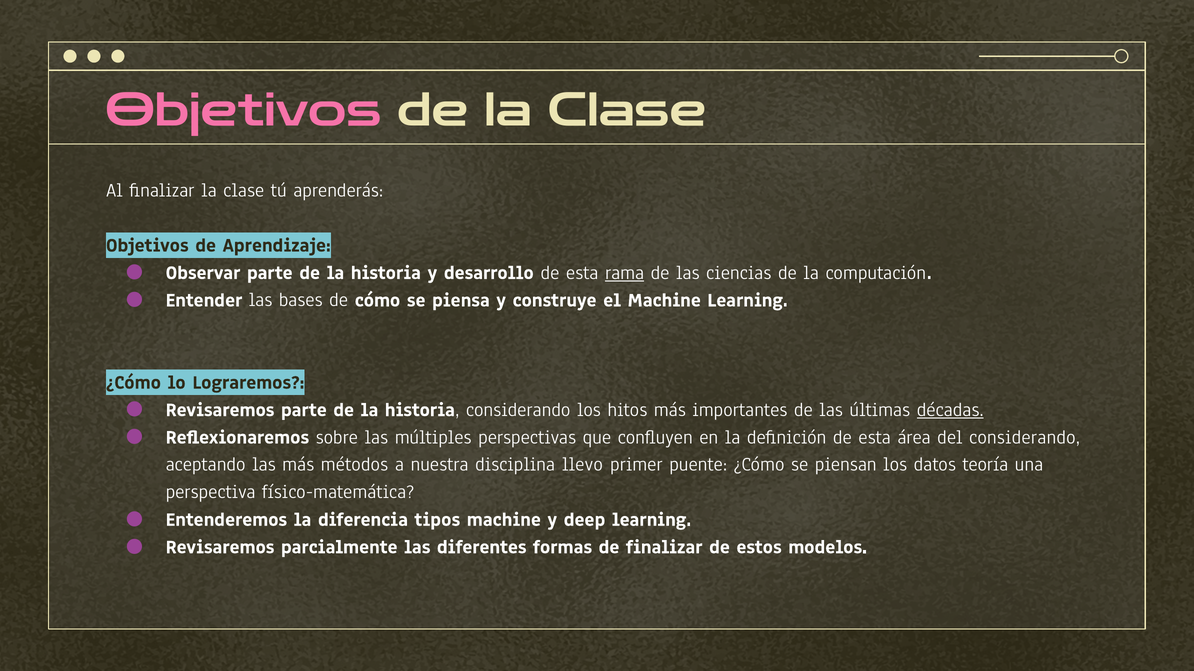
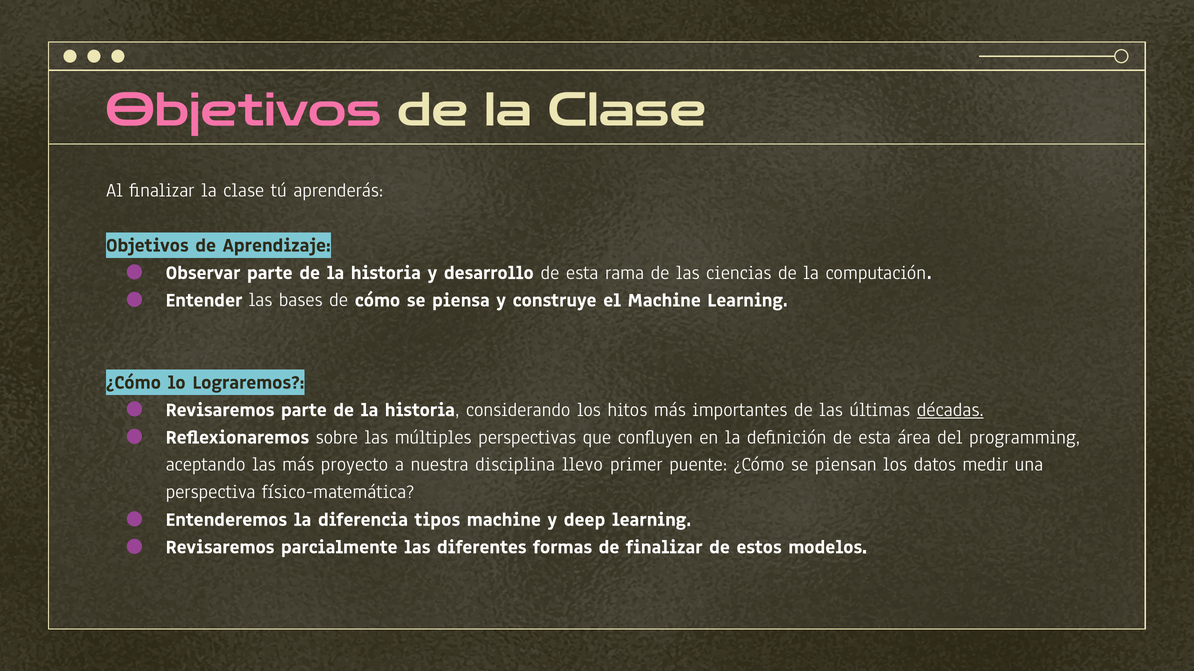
rama underline: present -> none
del considerando: considerando -> programming
métodos: métodos -> proyecto
teoría: teoría -> medir
